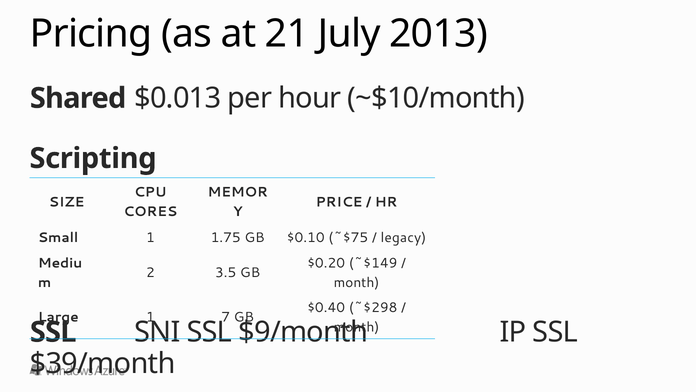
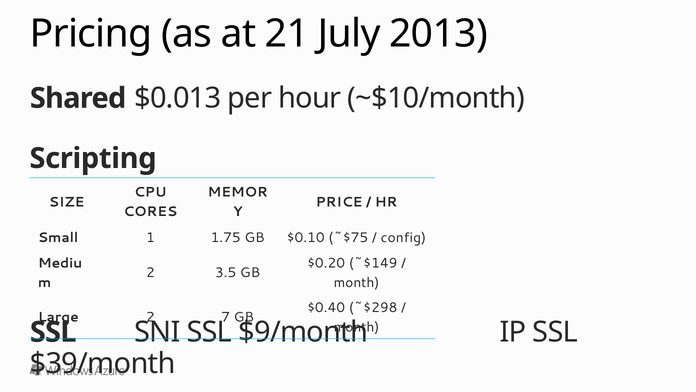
legacy: legacy -> config
Large 1: 1 -> 2
